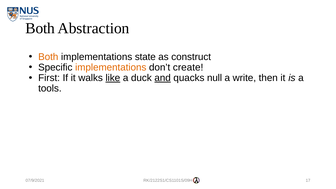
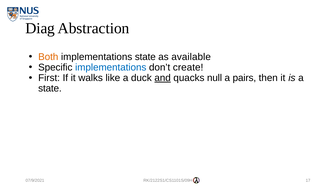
Both at (40, 28): Both -> Diag
construct: construct -> available
implementations at (111, 67) colour: orange -> blue
like underline: present -> none
write: write -> pairs
tools at (50, 88): tools -> state
